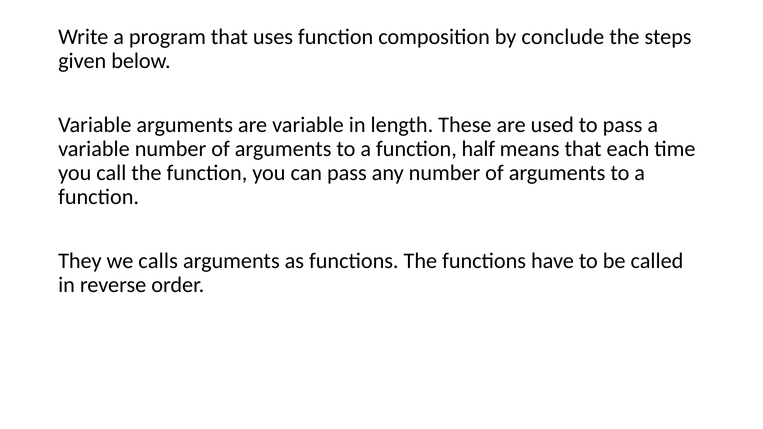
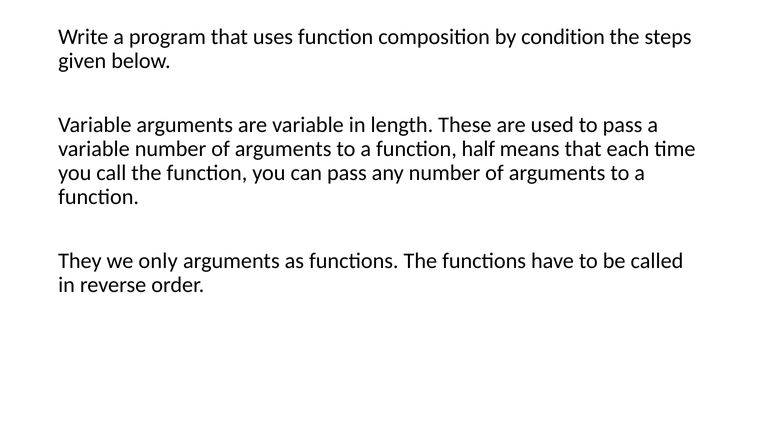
conclude: conclude -> condition
calls: calls -> only
